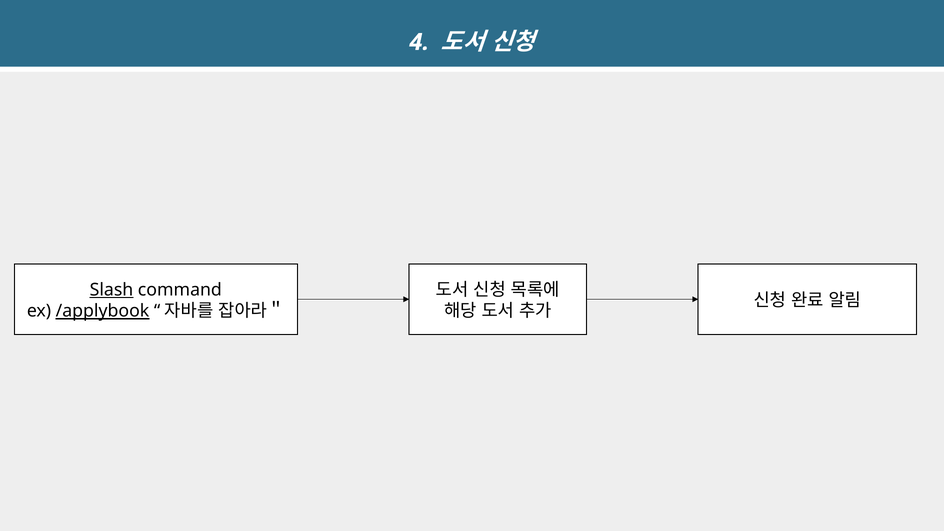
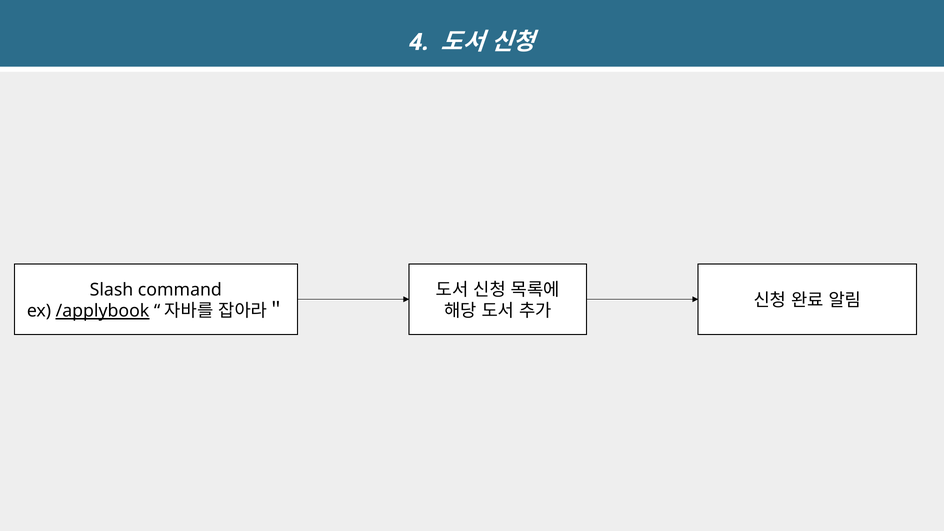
Slash underline: present -> none
